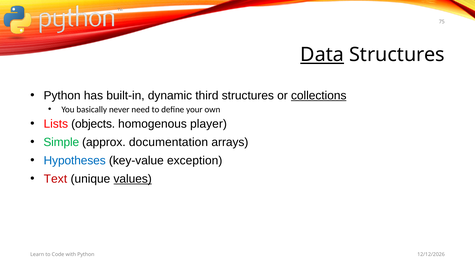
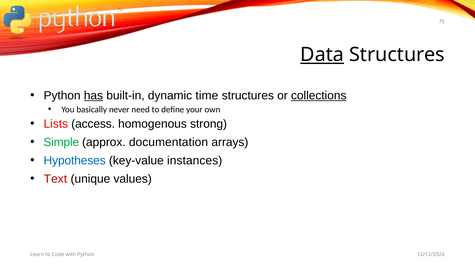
has underline: none -> present
third: third -> time
objects: objects -> access
player: player -> strong
exception: exception -> instances
values underline: present -> none
